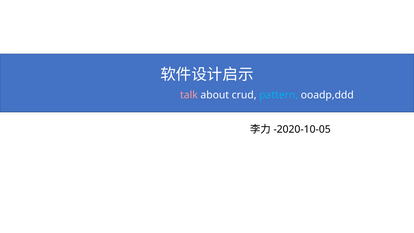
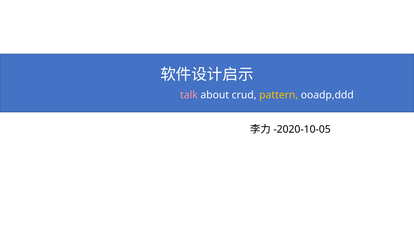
pattern colour: light blue -> yellow
